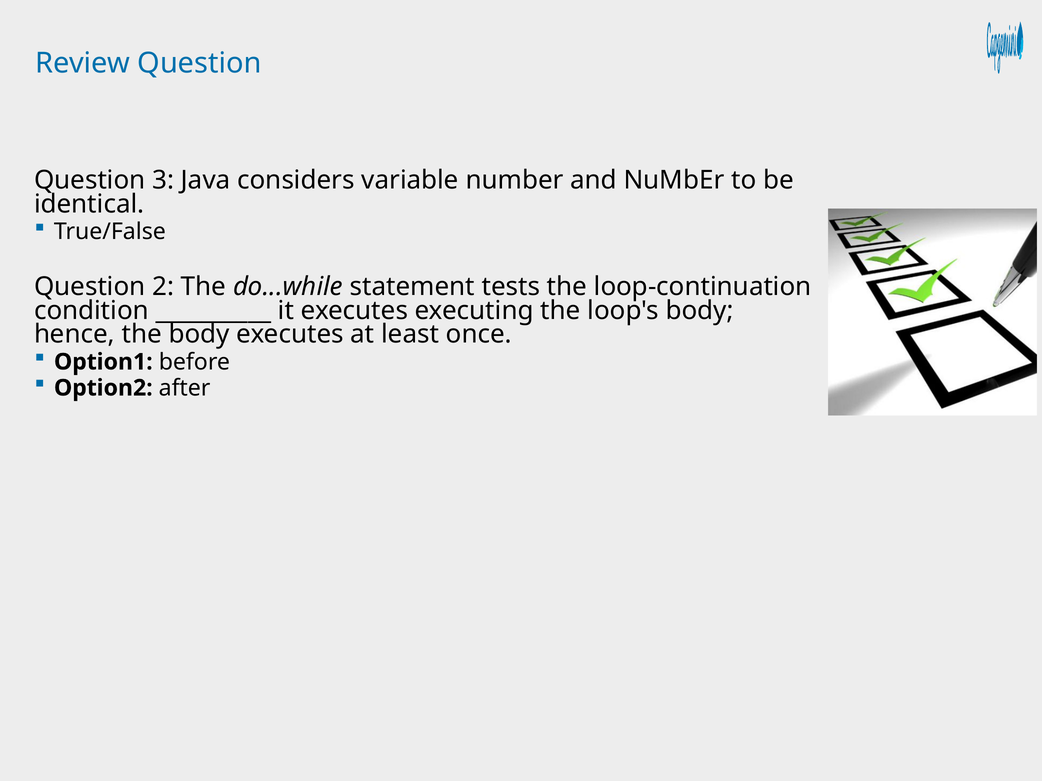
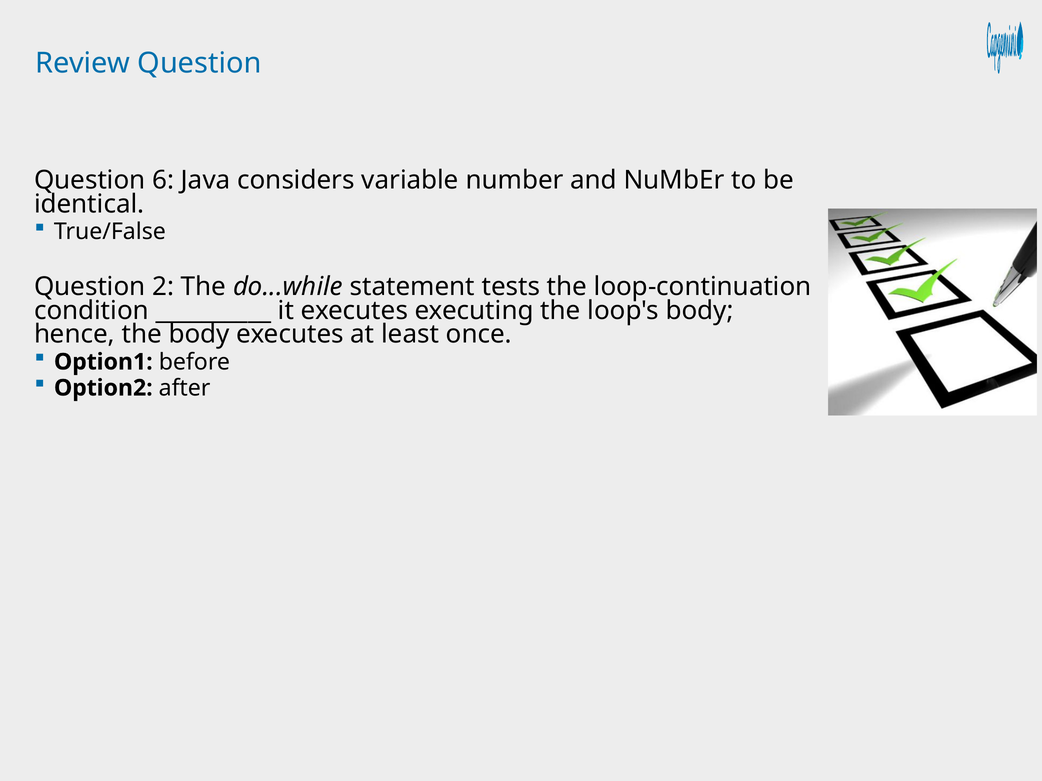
3: 3 -> 6
